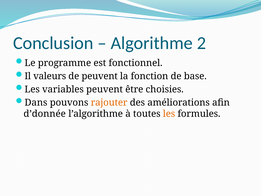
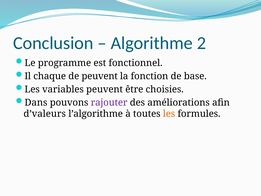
valeurs: valeurs -> chaque
rajouter colour: orange -> purple
d’donnée: d’donnée -> d’valeurs
